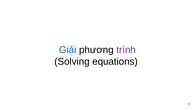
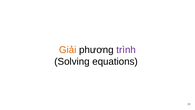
Giải colour: blue -> orange
